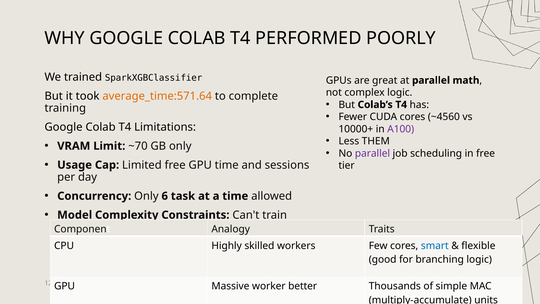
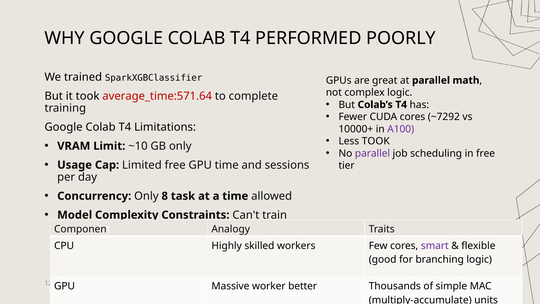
average_time:571.64 colour: orange -> red
~4560: ~4560 -> ~7292
Less THEM: THEM -> TOOK
~70: ~70 -> ~10
6: 6 -> 8
smart colour: blue -> purple
